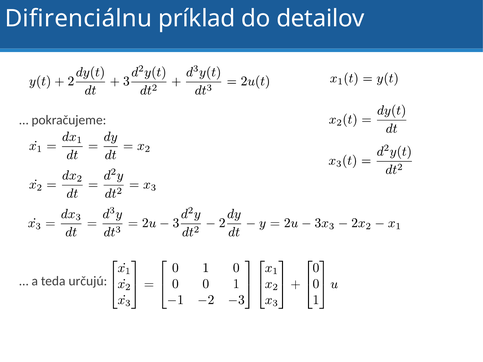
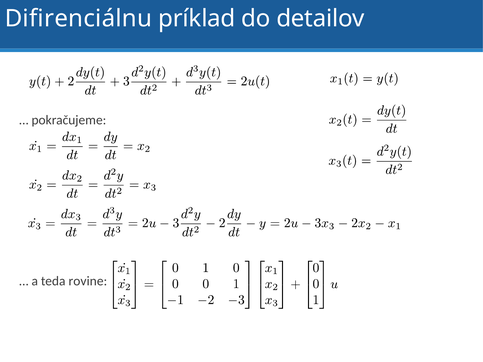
určujú: určujú -> rovine
